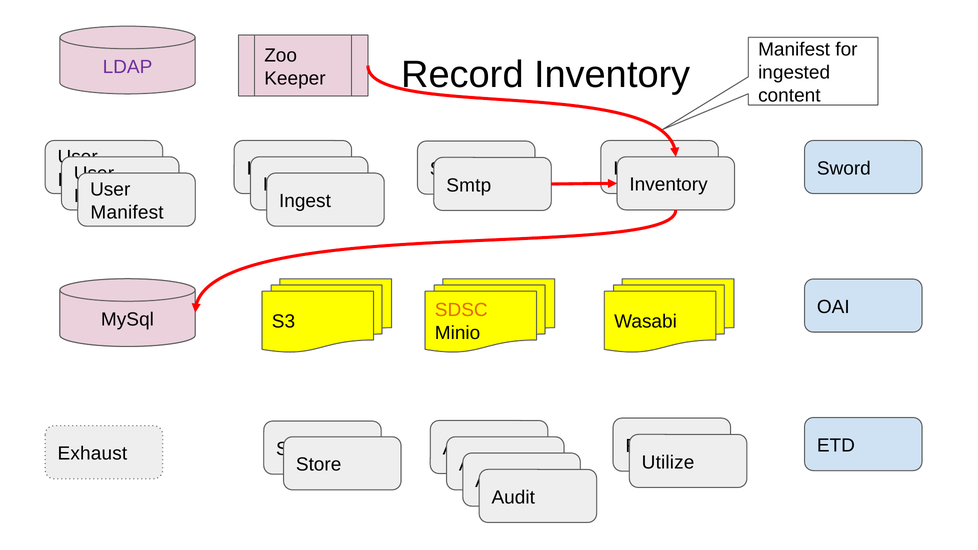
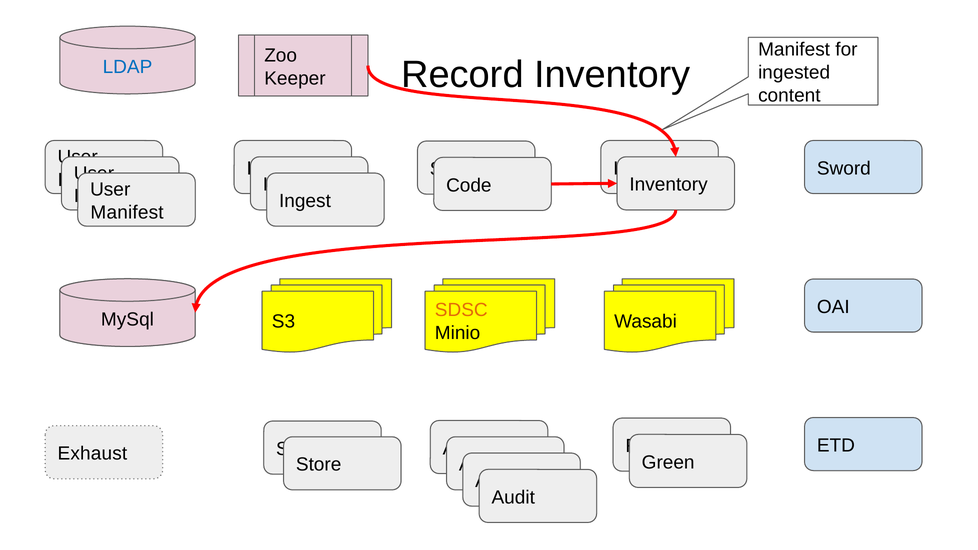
LDAP colour: purple -> blue
Smtp: Smtp -> Code
Utilize: Utilize -> Green
